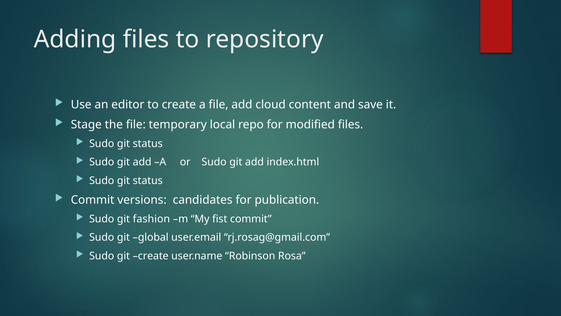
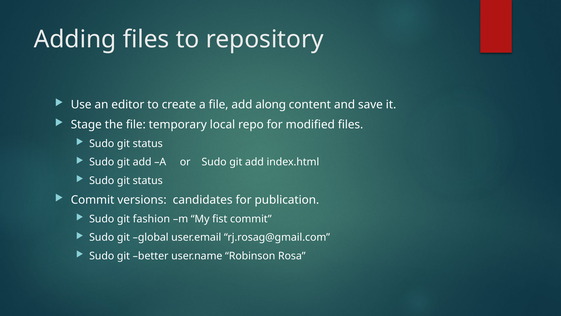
cloud: cloud -> along
git create: create -> better
